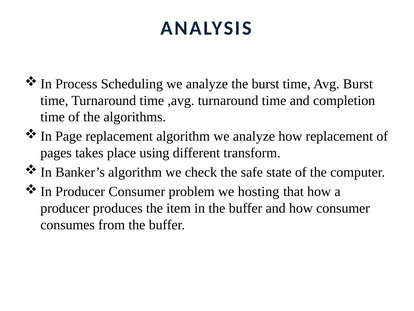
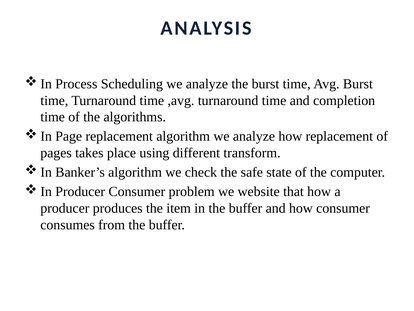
hosting: hosting -> website
